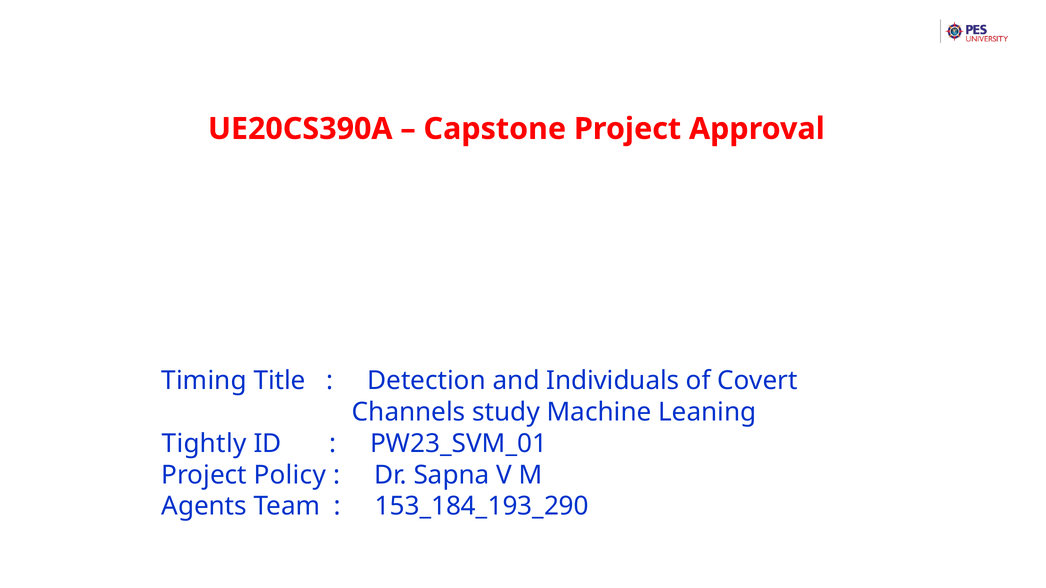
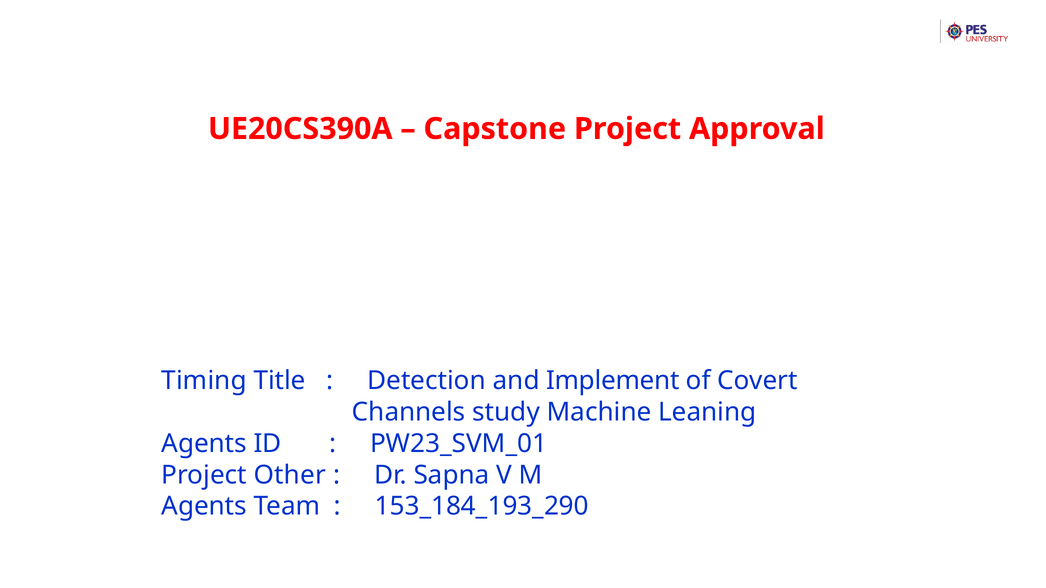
Individuals: Individuals -> Implement
Tightly at (204, 444): Tightly -> Agents
Policy: Policy -> Other
